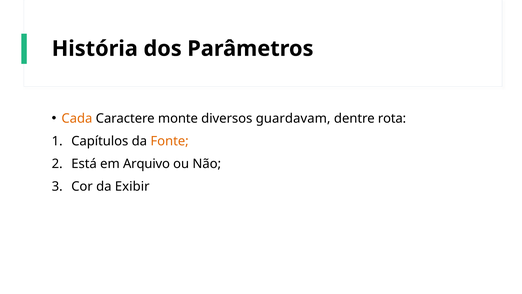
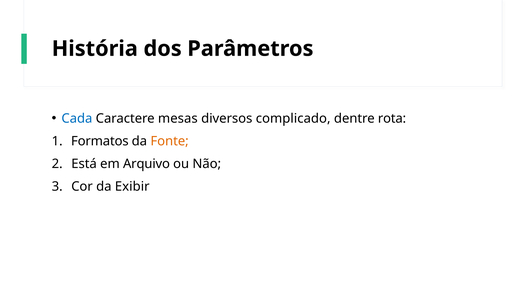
Cada colour: orange -> blue
monte: monte -> mesas
guardavam: guardavam -> complicado
Capítulos: Capítulos -> Formatos
